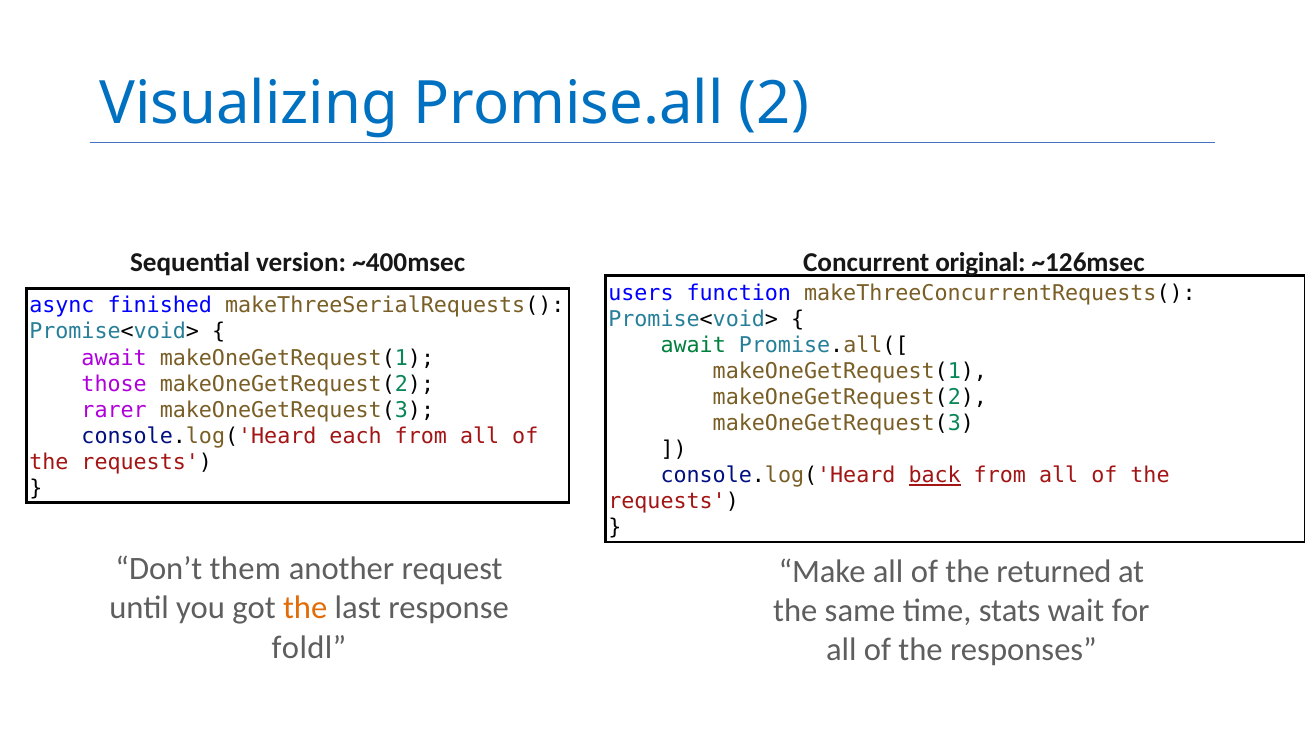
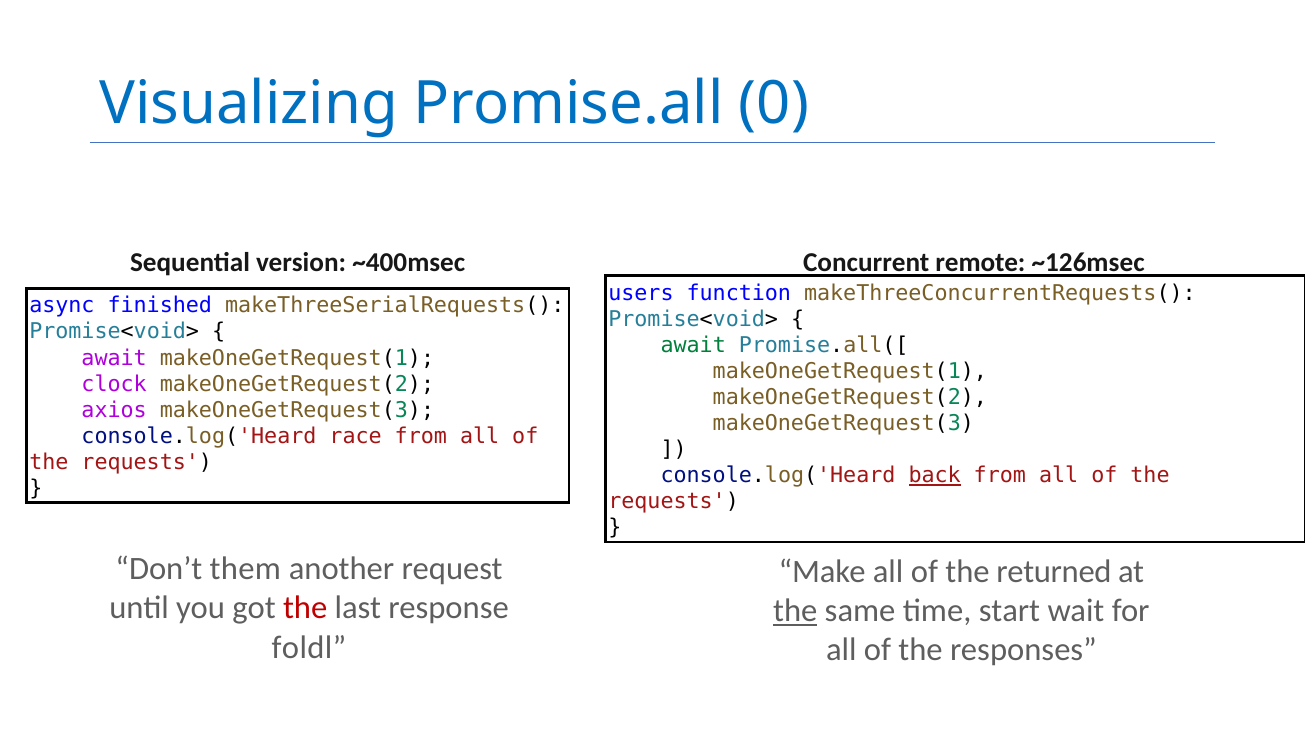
2: 2 -> 0
original: original -> remote
those: those -> clock
rarer: rarer -> axios
each: each -> race
the at (305, 608) colour: orange -> red
the at (795, 611) underline: none -> present
stats: stats -> start
